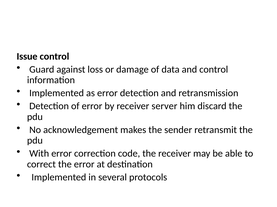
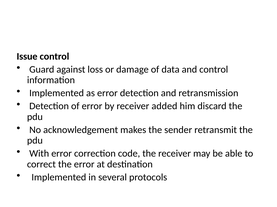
server: server -> added
